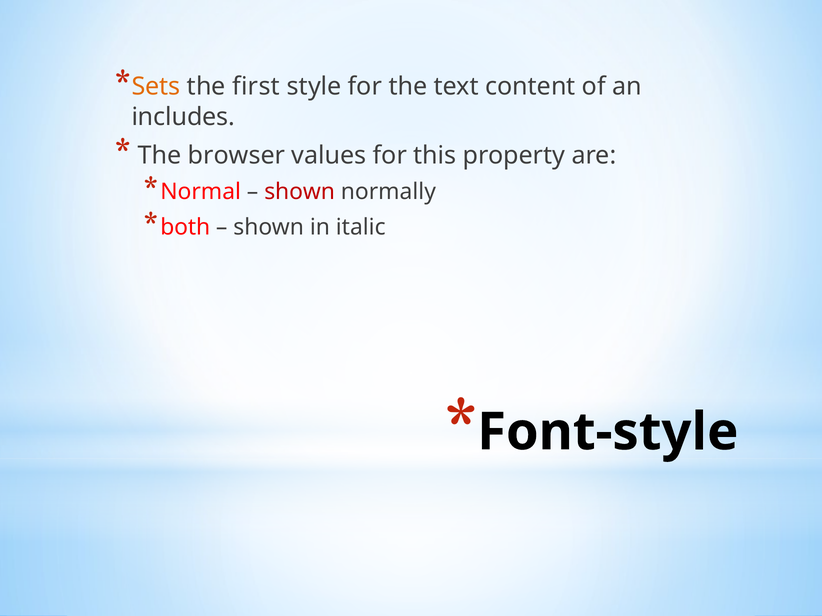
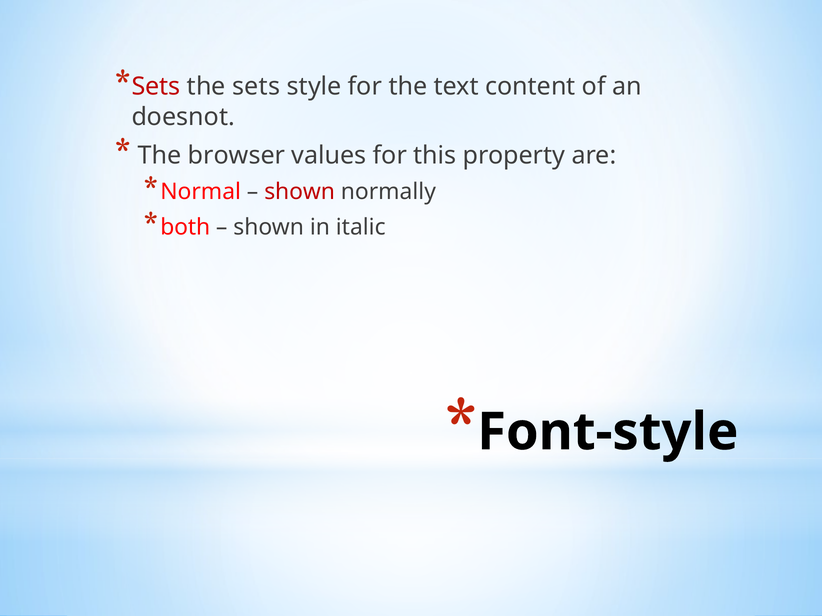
Sets at (156, 87) colour: orange -> red
the first: first -> sets
includes: includes -> doesnot
